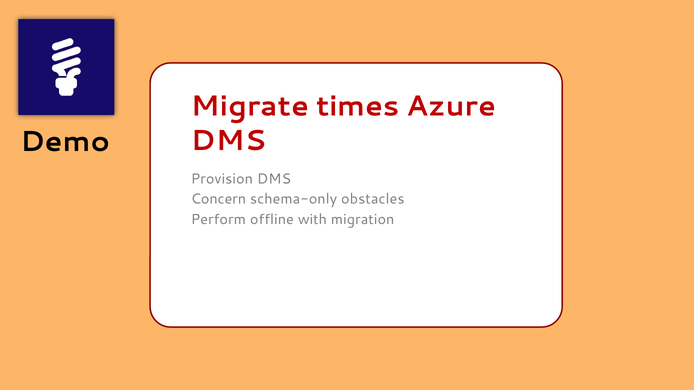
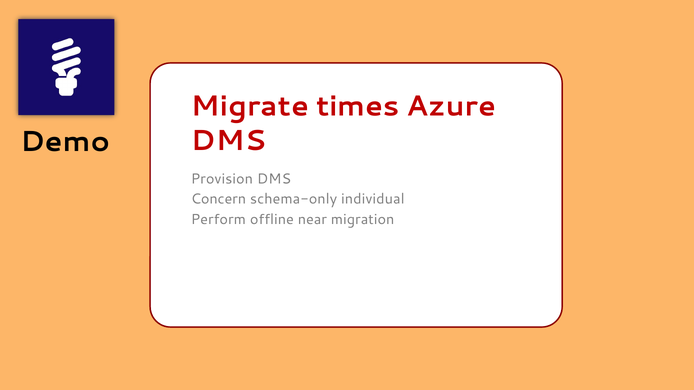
obstacles: obstacles -> individual
with: with -> near
